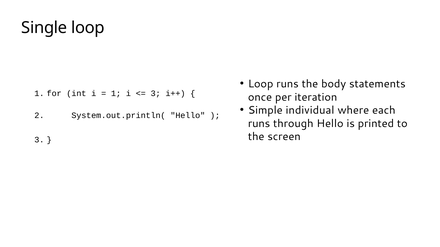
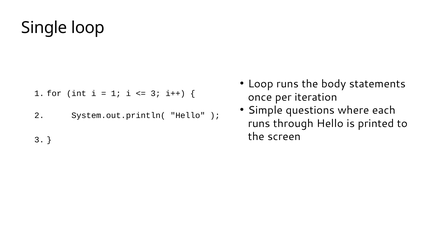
individual: individual -> questions
